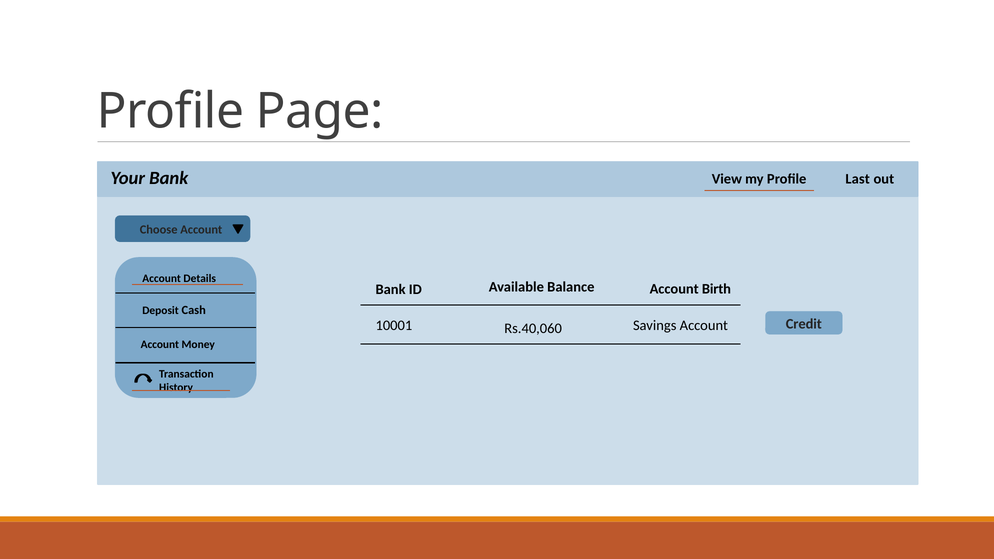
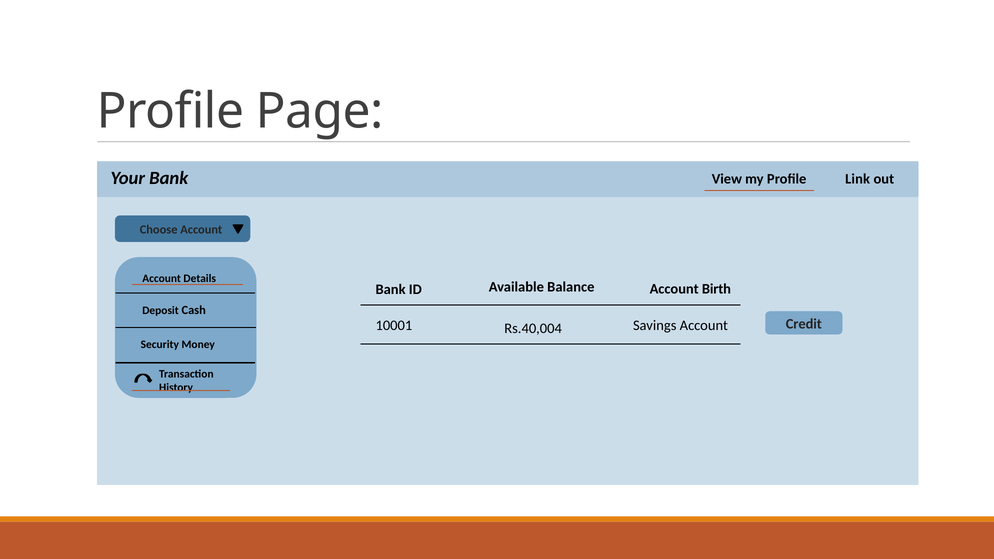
Last: Last -> Link
Rs.40,060: Rs.40,060 -> Rs.40,004
Account at (160, 344): Account -> Security
